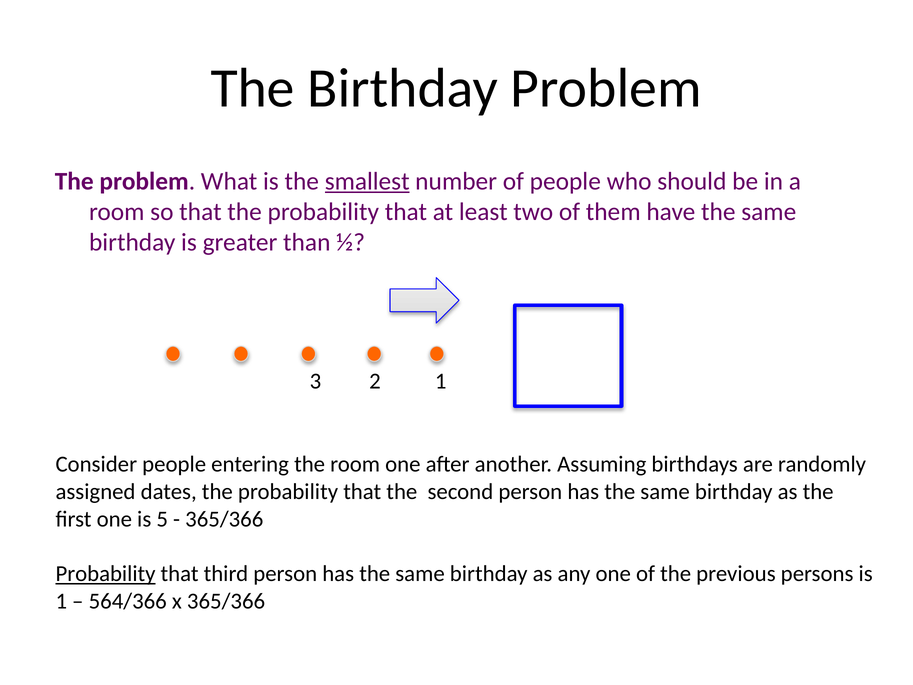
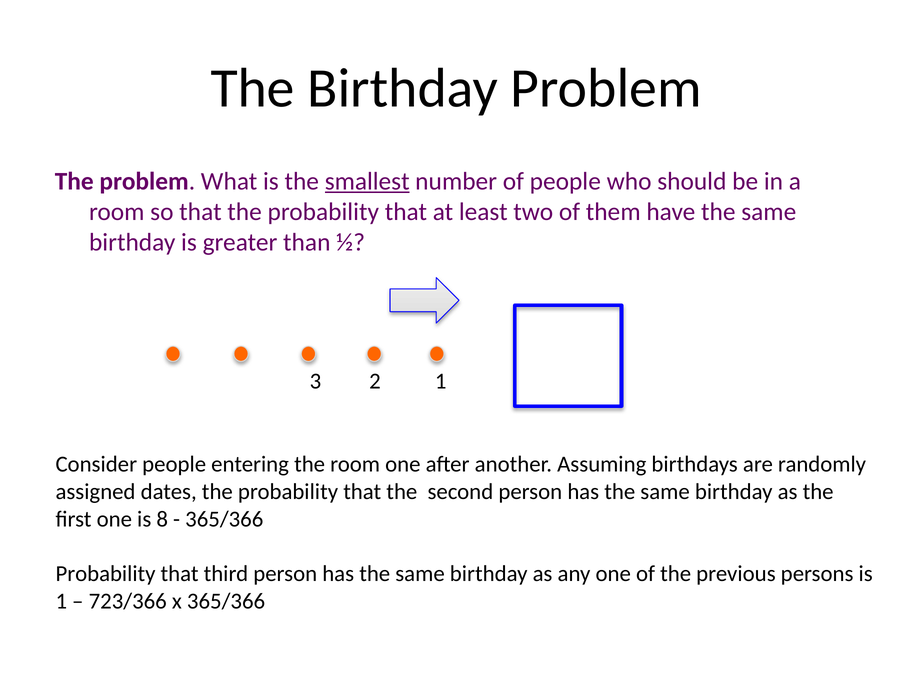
5: 5 -> 8
Probability at (106, 574) underline: present -> none
564/366: 564/366 -> 723/366
